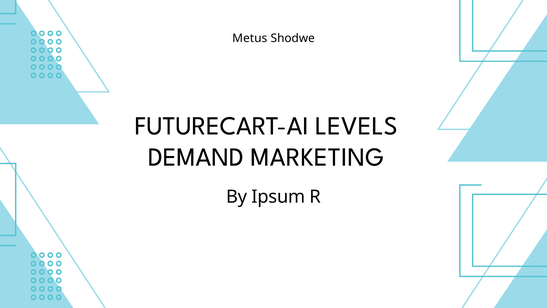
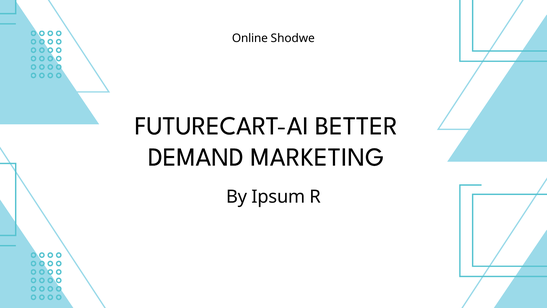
Metus: Metus -> Online
LEVELS: LEVELS -> BETTER
